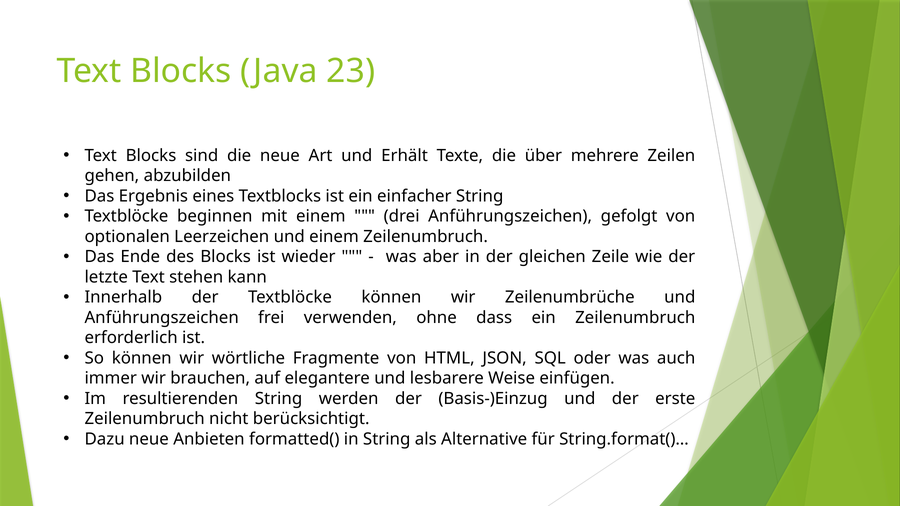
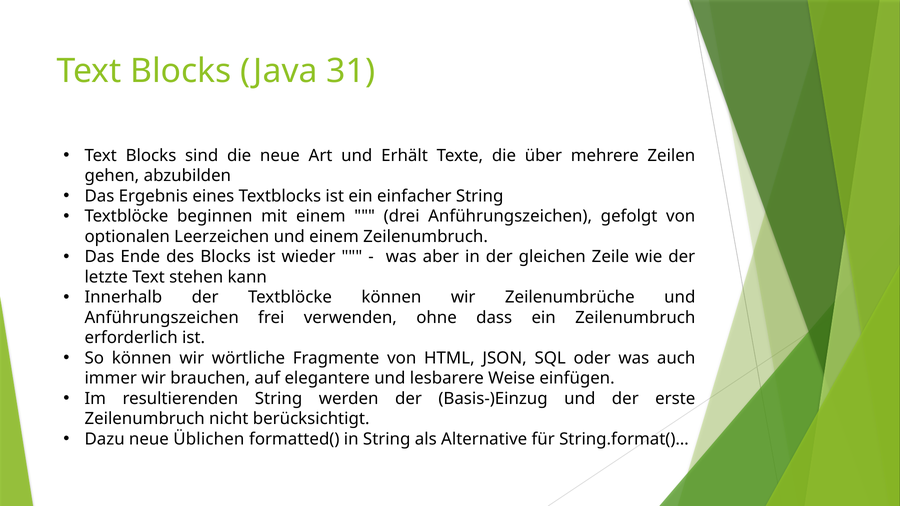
23: 23 -> 31
Anbieten: Anbieten -> Üblichen
